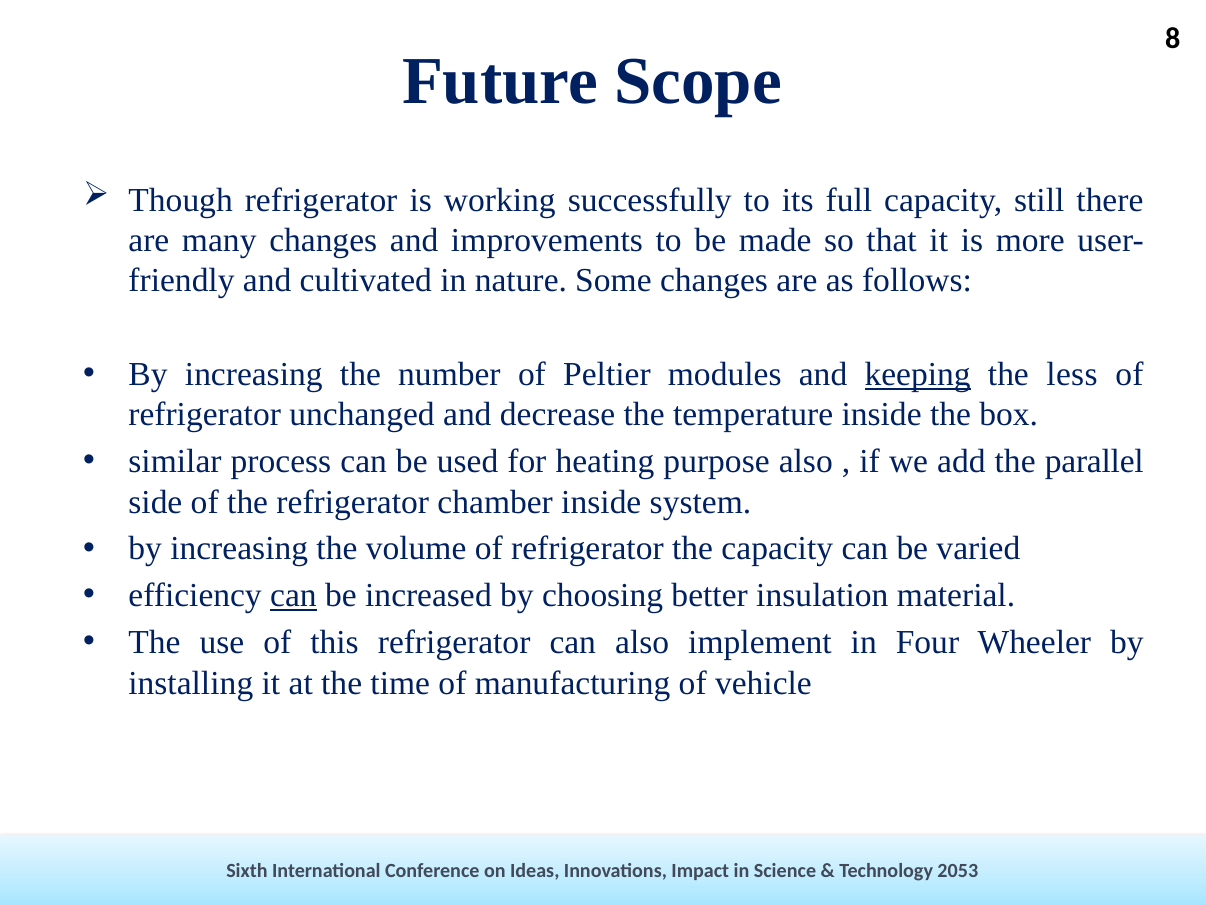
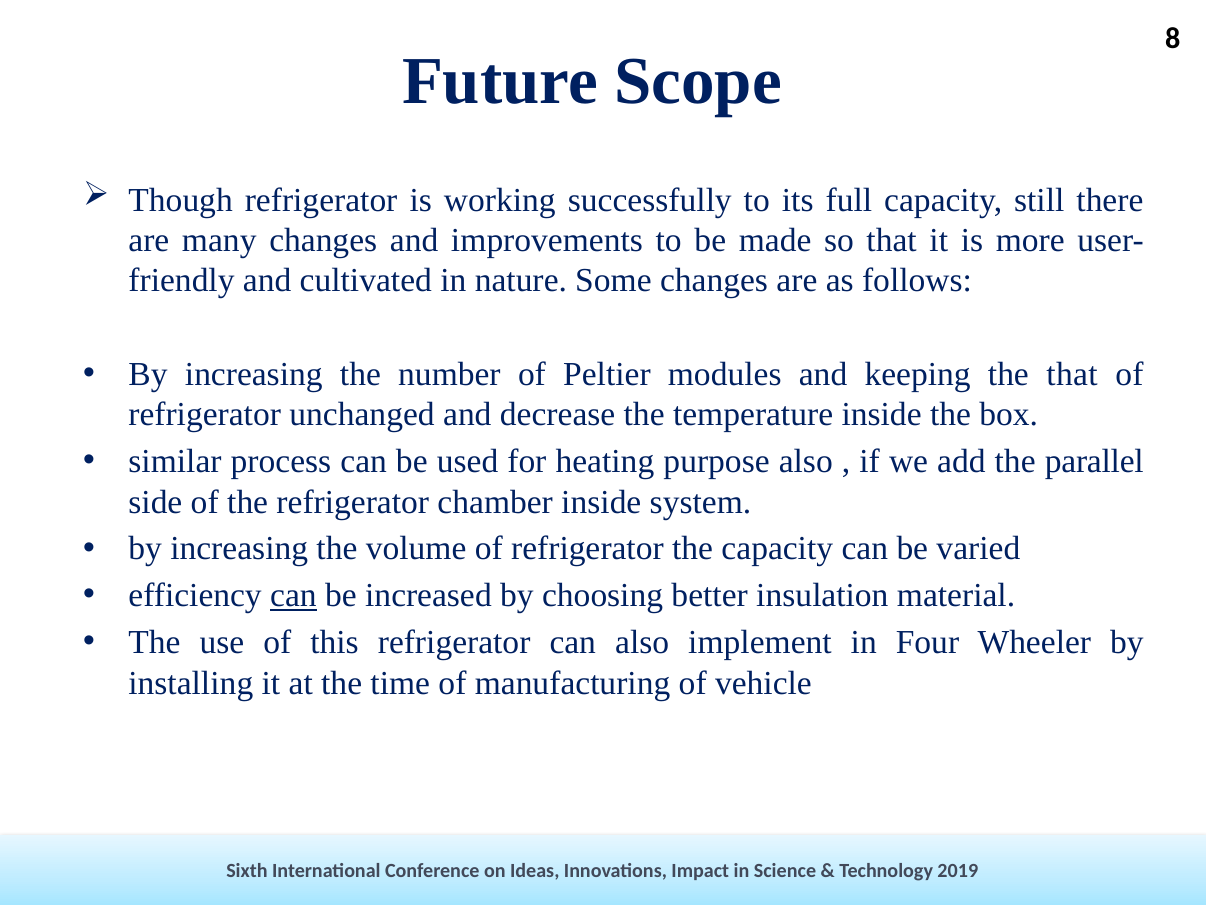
keeping underline: present -> none
the less: less -> that
2053: 2053 -> 2019
